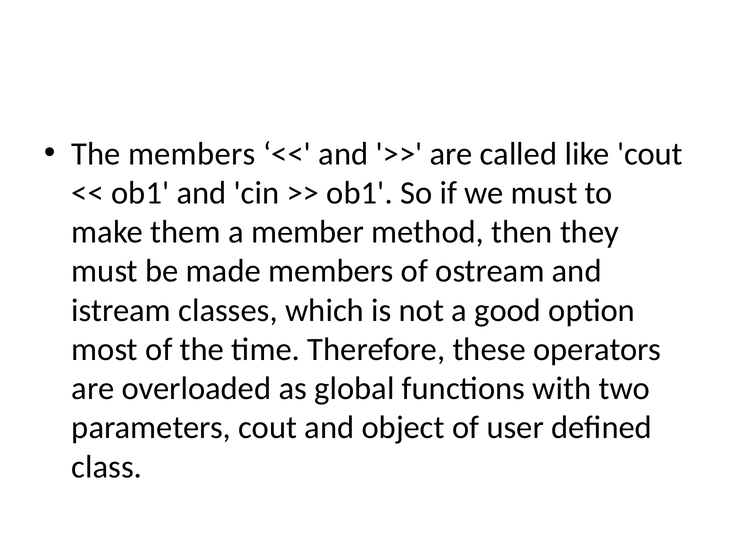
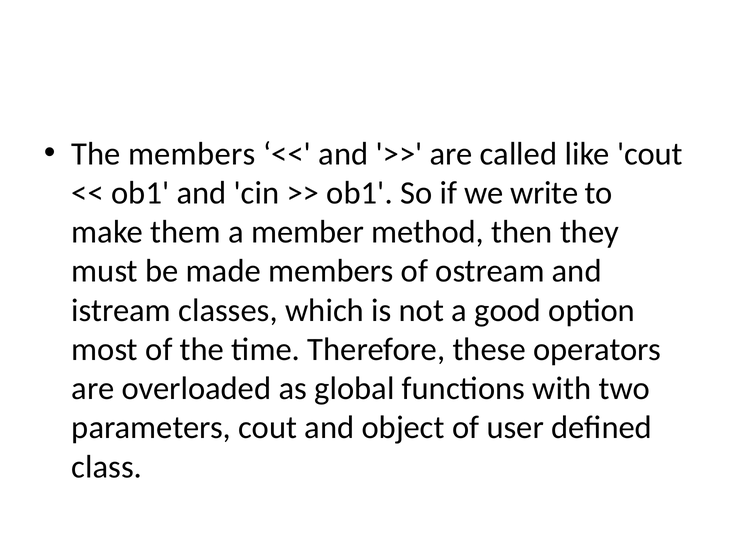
we must: must -> write
